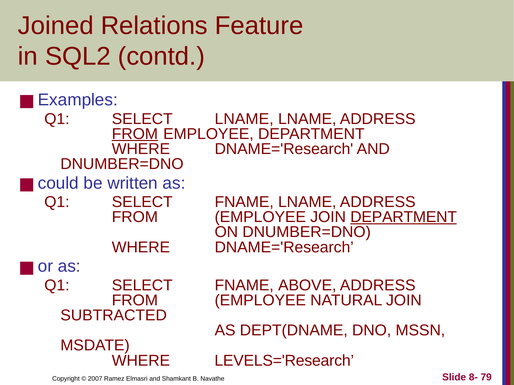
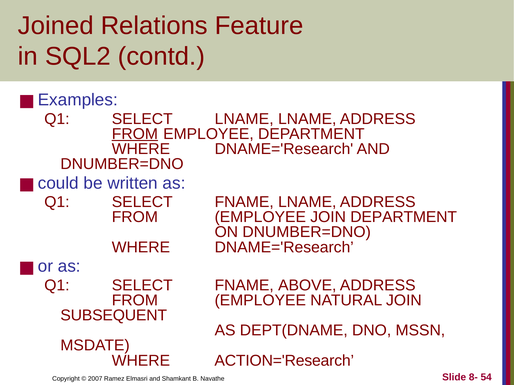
DEPARTMENT at (404, 217) underline: present -> none
SUBTRACTED: SUBTRACTED -> SUBSEQUENT
LEVELS='Research: LEVELS='Research -> ACTION='Research
79: 79 -> 54
